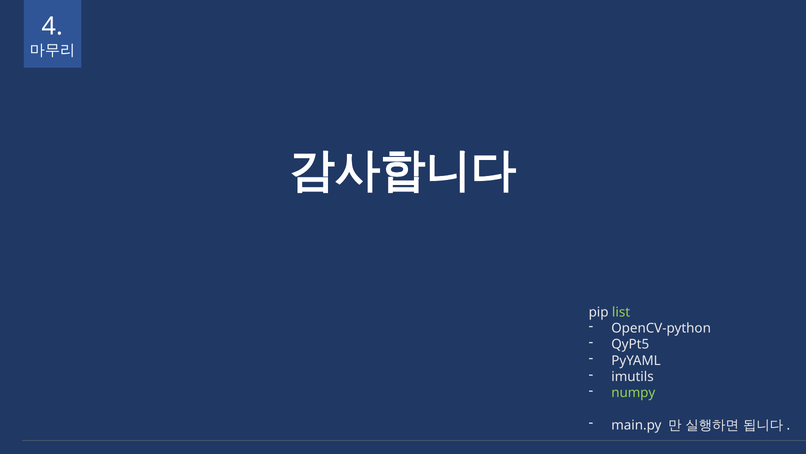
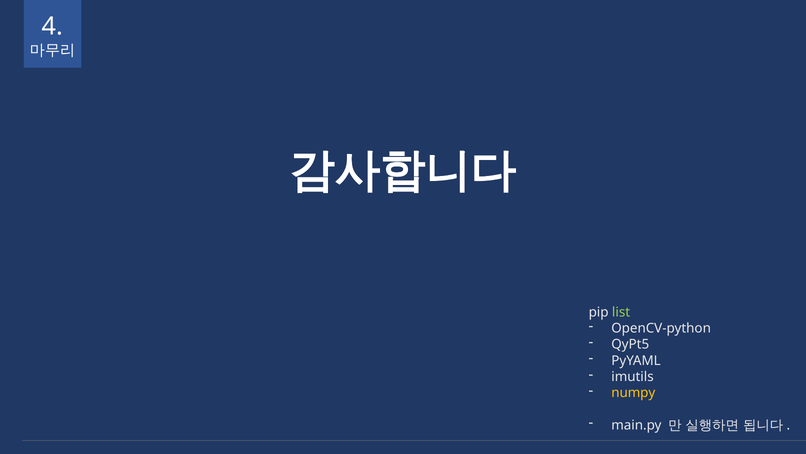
numpy colour: light green -> yellow
